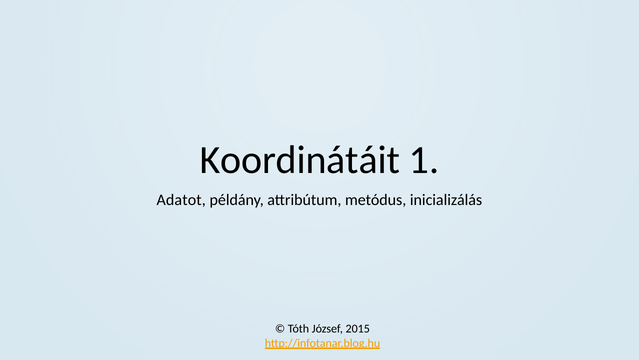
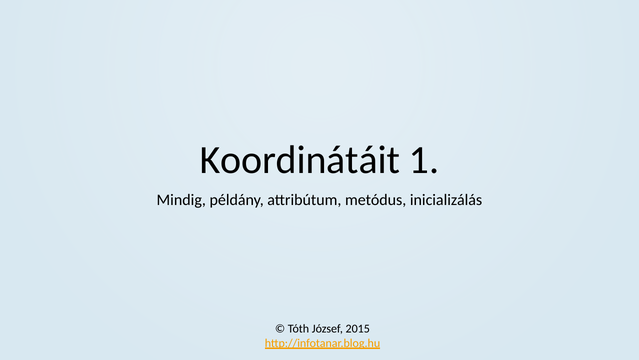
Adatot: Adatot -> Mindig
